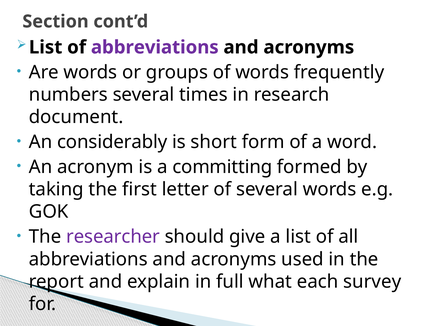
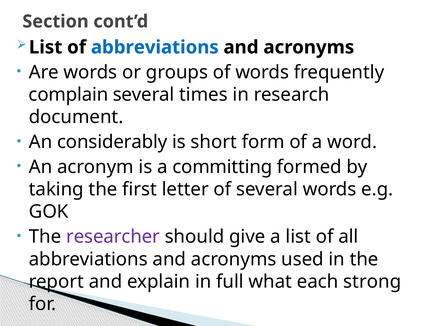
abbreviations at (155, 47) colour: purple -> blue
numbers: numbers -> complain
survey: survey -> strong
